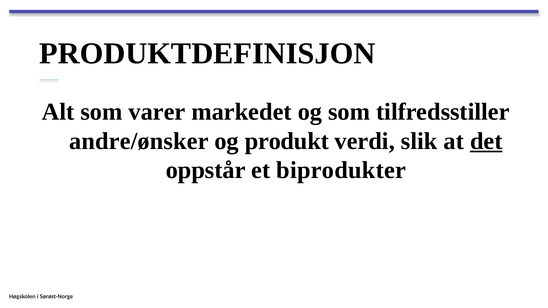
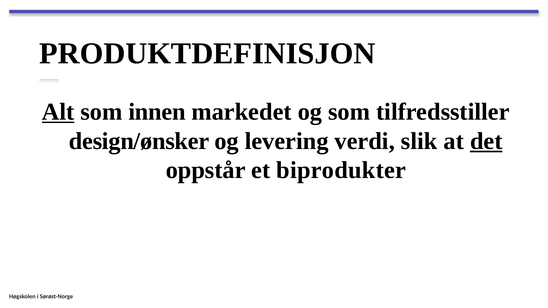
Alt underline: none -> present
varer: varer -> innen
andre/ønsker: andre/ønsker -> design/ønsker
produkt: produkt -> levering
